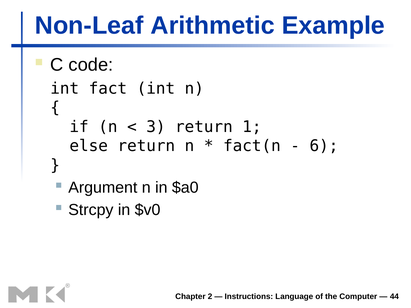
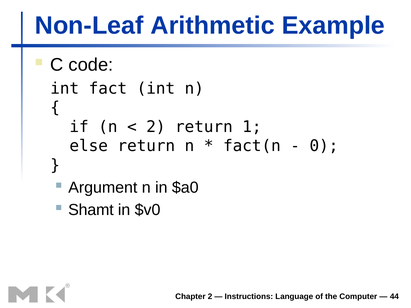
3 at (156, 127): 3 -> 2
6: 6 -> 0
Strcpy: Strcpy -> Shamt
